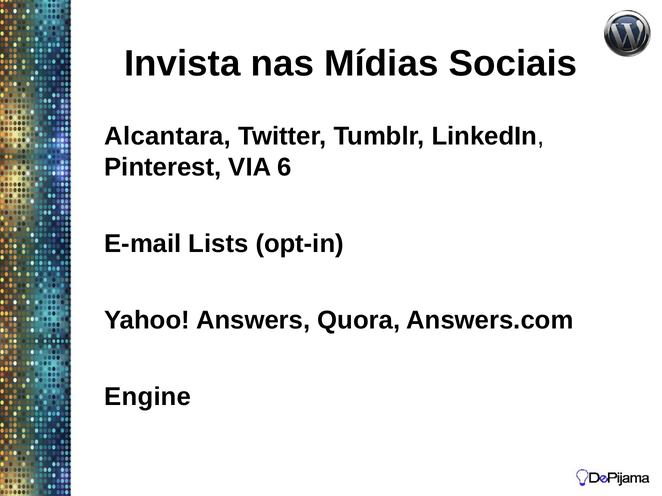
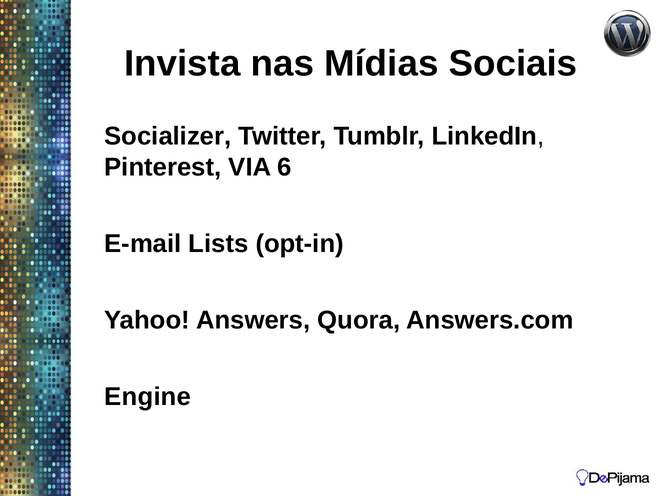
Alcantara: Alcantara -> Socializer
